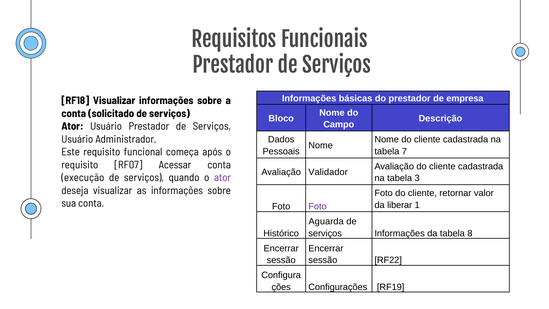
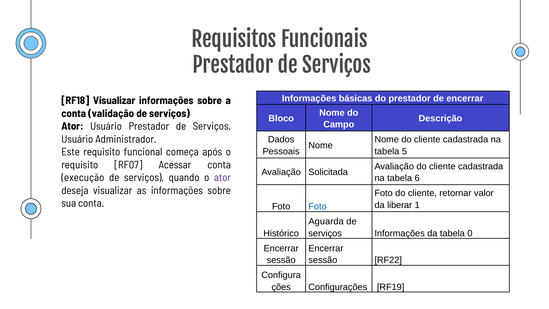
de empresa: empresa -> encerrar
solicitado: solicitado -> validação
7: 7 -> 5
Validador: Validador -> Solicitada
3: 3 -> 6
Foto at (318, 206) colour: purple -> blue
8: 8 -> 0
